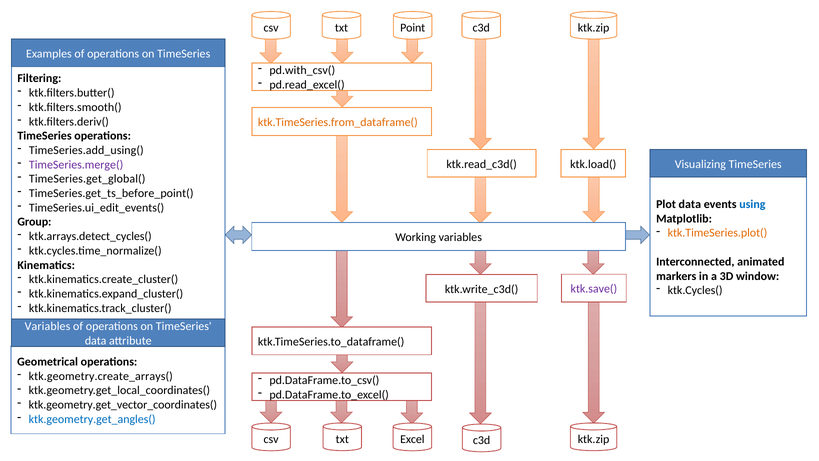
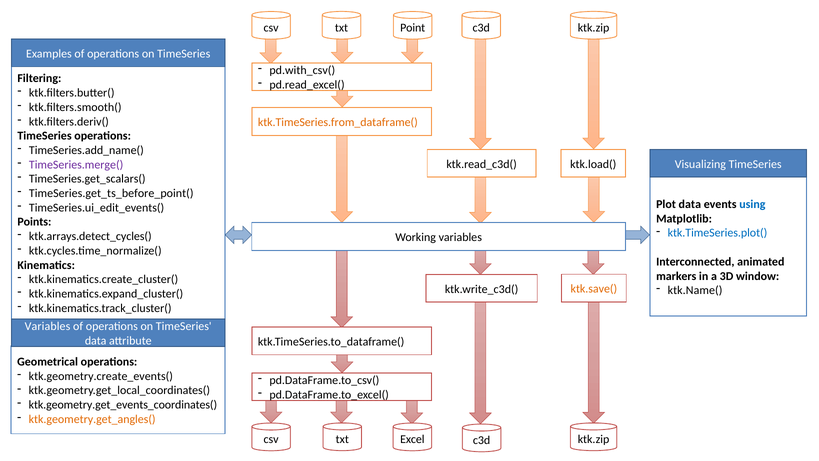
TimeSeries.add_using(: TimeSeries.add_using( -> TimeSeries.add_name(
TimeSeries.get_global(: TimeSeries.get_global( -> TimeSeries.get_scalars(
Group: Group -> Points
ktk.TimeSeries.plot( colour: orange -> blue
ktk.Cycles(: ktk.Cycles( -> ktk.Name(
ktk.save( colour: purple -> orange
ktk.geometry.create_arrays(: ktk.geometry.create_arrays( -> ktk.geometry.create_events(
ktk.geometry.get_vector_coordinates(: ktk.geometry.get_vector_coordinates( -> ktk.geometry.get_events_coordinates(
ktk.geometry.get_angles( colour: blue -> orange
